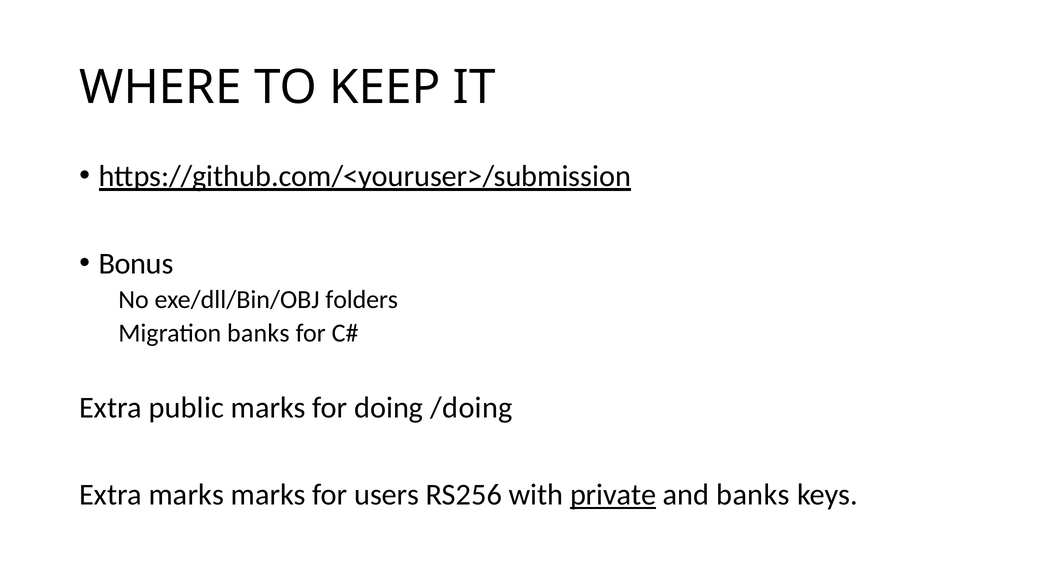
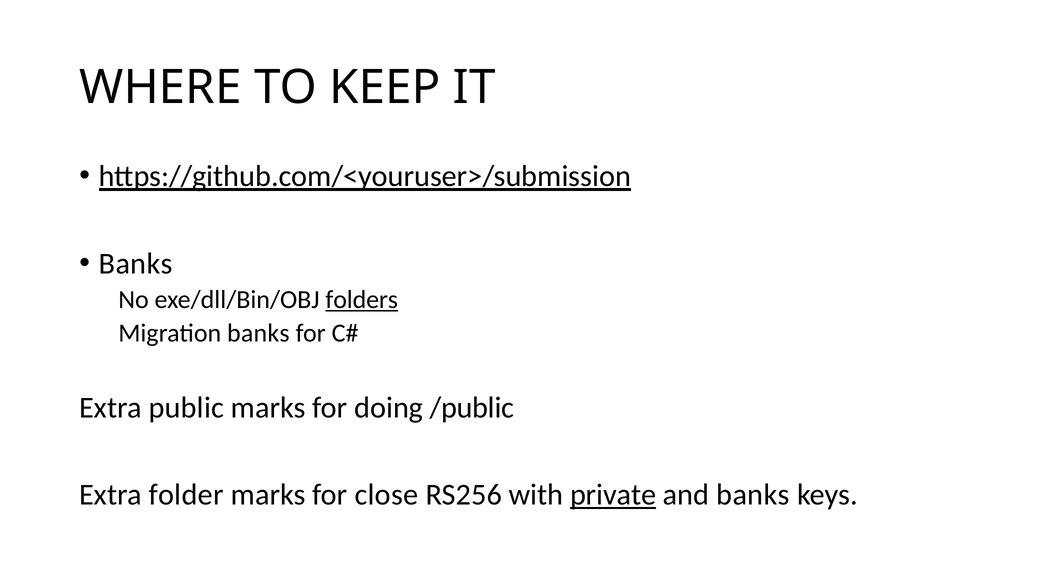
Bonus at (136, 264): Bonus -> Banks
folders underline: none -> present
/doing: /doing -> /public
Extra marks: marks -> folder
users: users -> close
